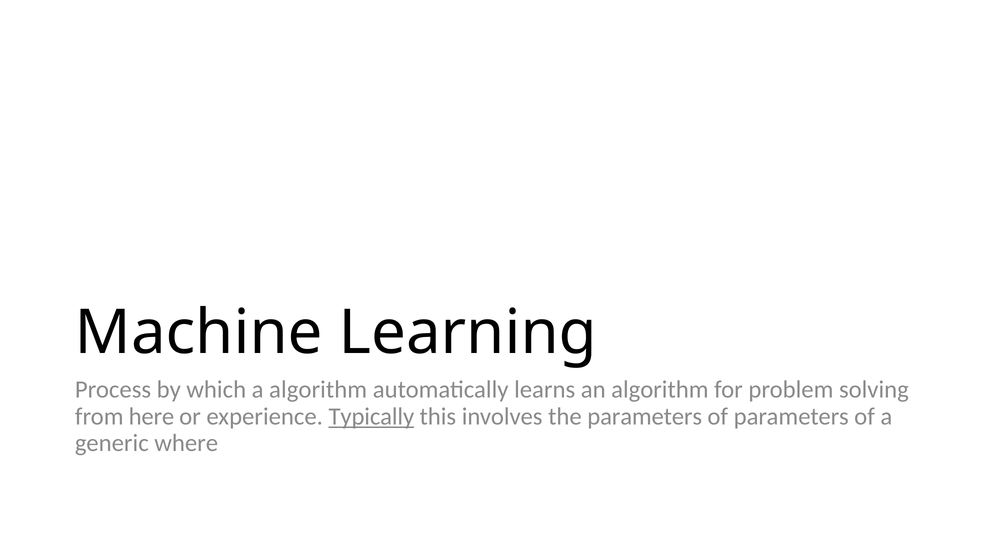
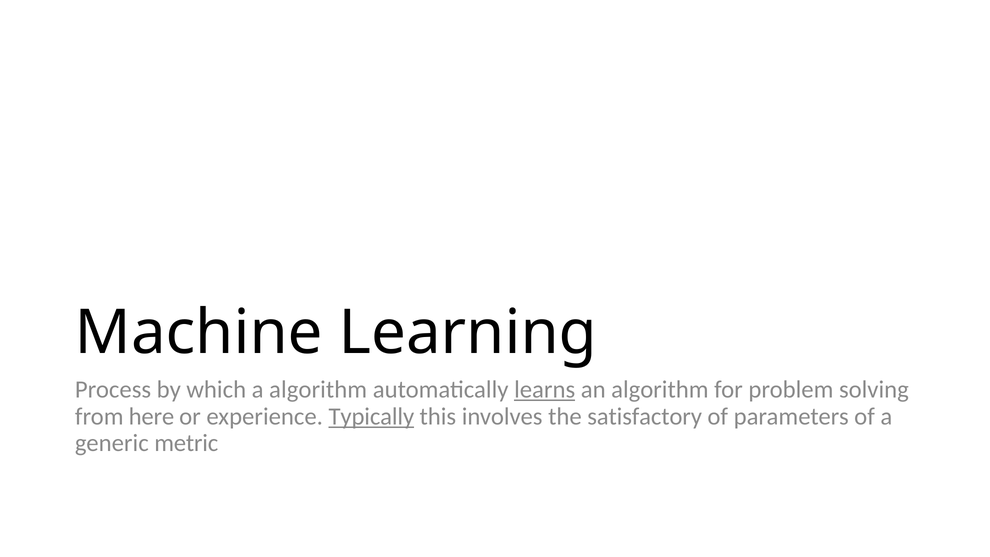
learns underline: none -> present
the parameters: parameters -> satisfactory
where: where -> metric
